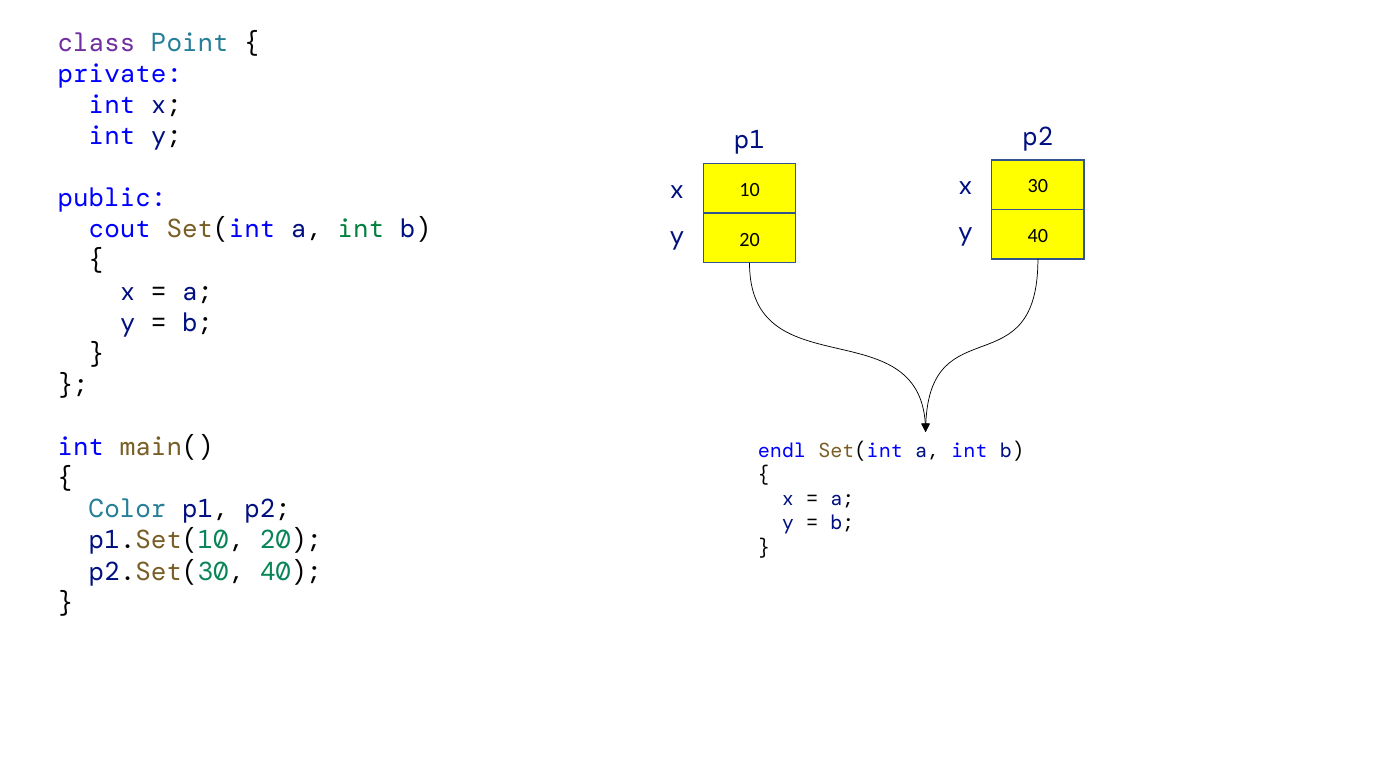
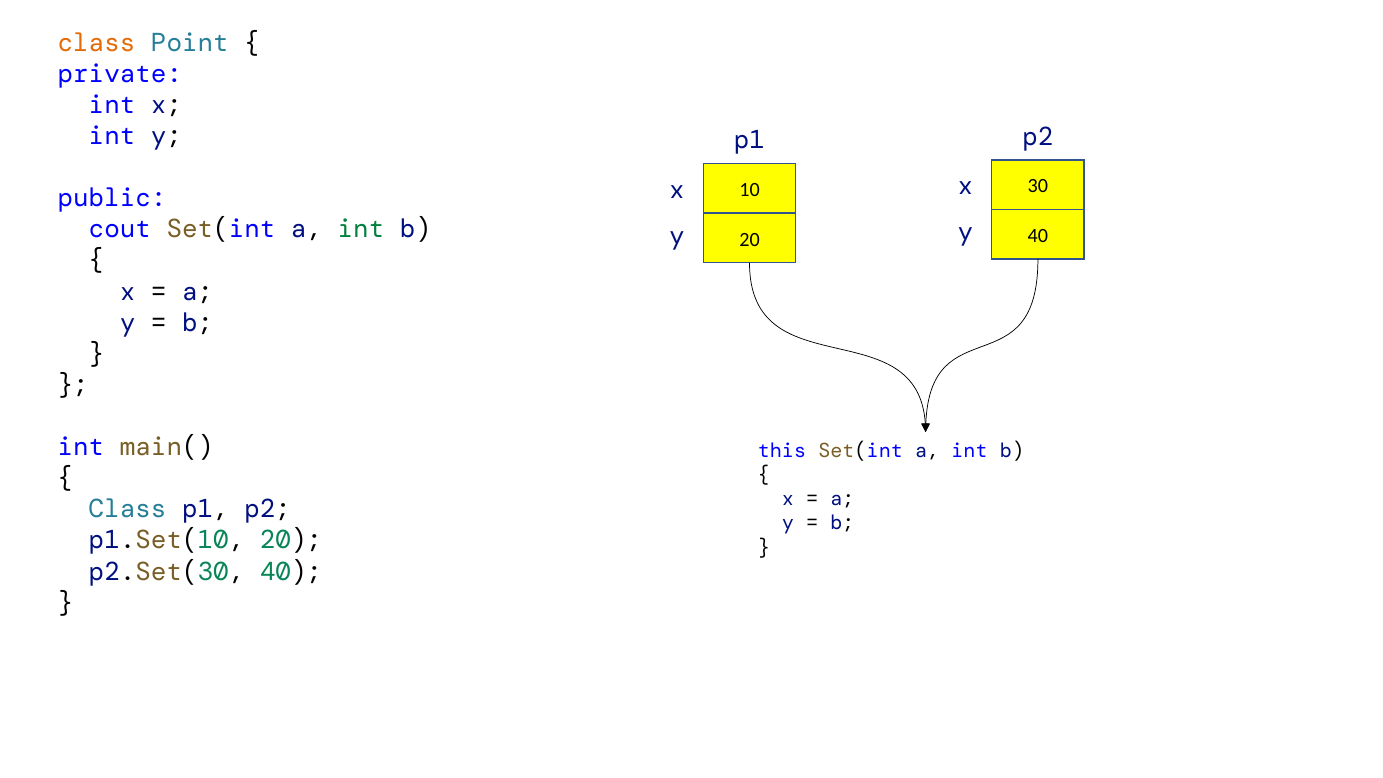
class at (97, 42) colour: purple -> orange
endl: endl -> this
Color at (128, 509): Color -> Class
